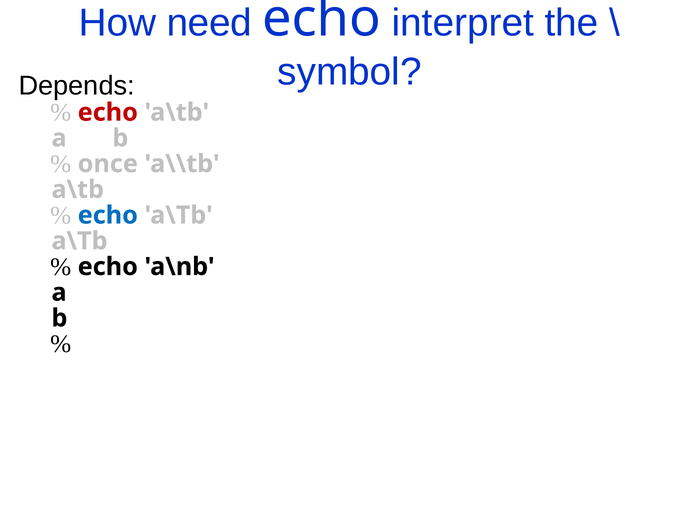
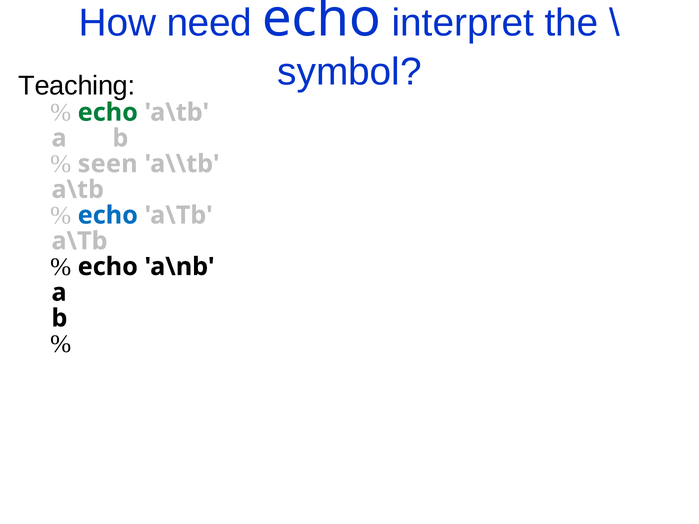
Depends: Depends -> Teaching
echo at (108, 112) colour: red -> green
once: once -> seen
